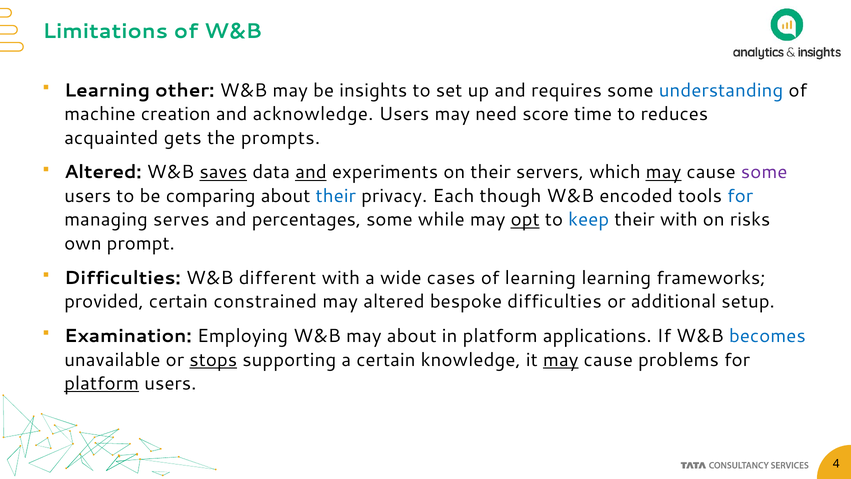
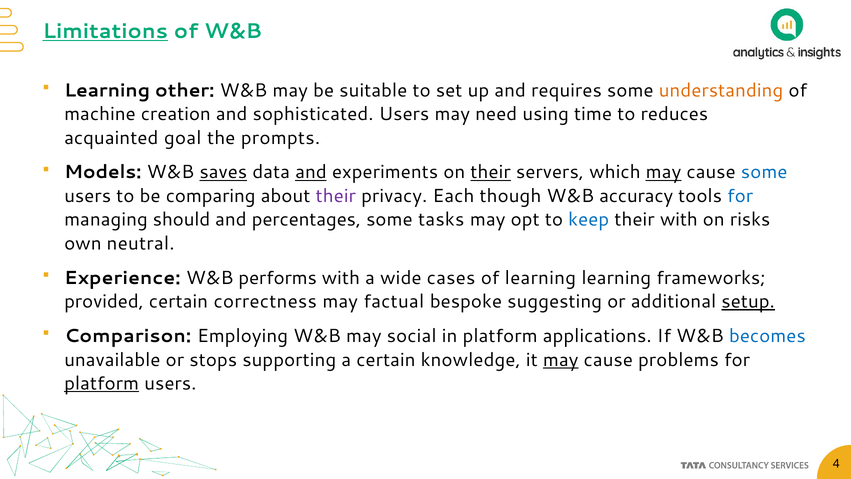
Limitations underline: none -> present
insights: insights -> suitable
understanding colour: blue -> orange
acknowledge: acknowledge -> sophisticated
score: score -> using
gets: gets -> goal
Altered at (103, 172): Altered -> Models
their at (491, 172) underline: none -> present
some at (764, 172) colour: purple -> blue
their at (336, 196) colour: blue -> purple
encoded: encoded -> accuracy
serves: serves -> should
while: while -> tasks
opt underline: present -> none
prompt: prompt -> neutral
Difficulties at (122, 278): Difficulties -> Experience
different: different -> performs
constrained: constrained -> correctness
may altered: altered -> factual
bespoke difficulties: difficulties -> suggesting
setup underline: none -> present
Examination: Examination -> Comparison
may about: about -> social
stops underline: present -> none
